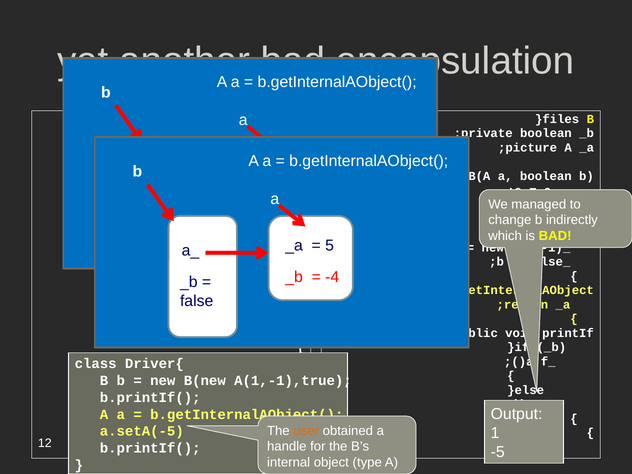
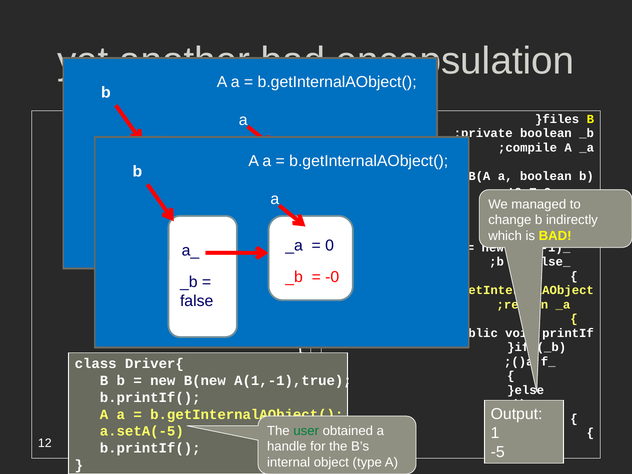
picture: picture -> compile
5: 5 -> 0
-4: -4 -> -0
user colour: orange -> green
